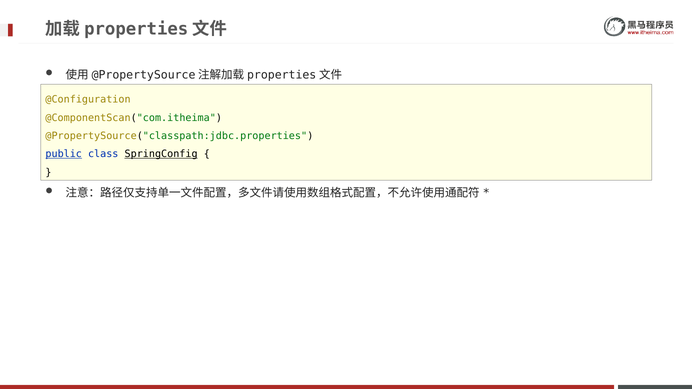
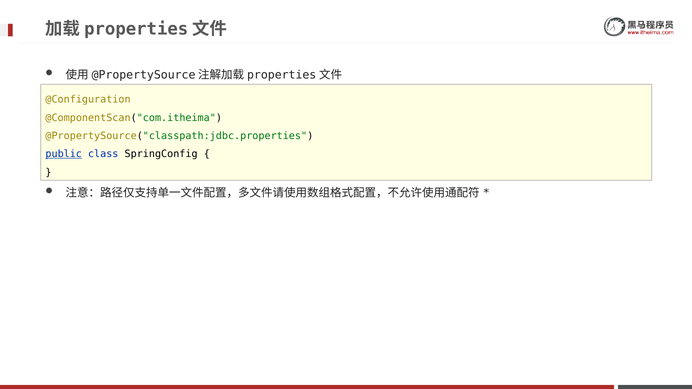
SpringConfig underline: present -> none
